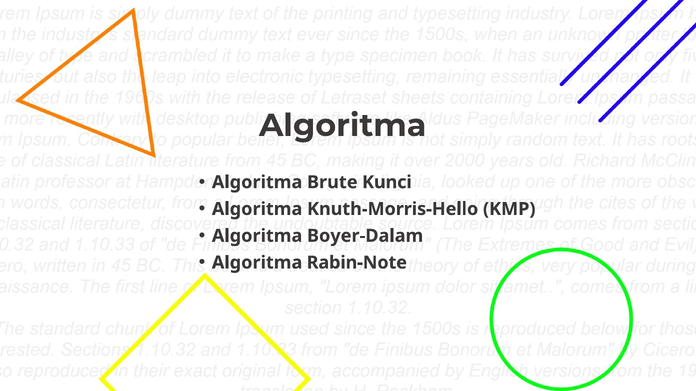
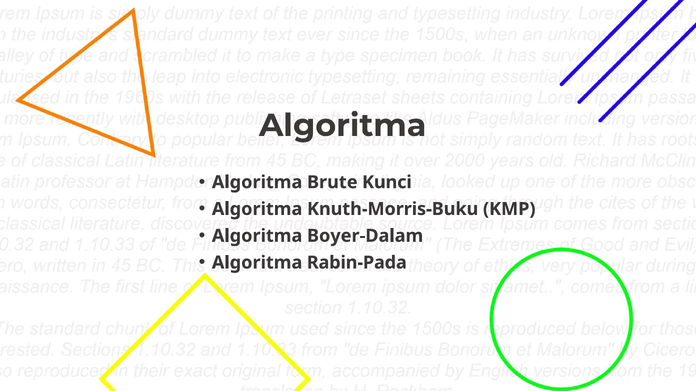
Knuth-Morris-Hello: Knuth-Morris-Hello -> Knuth-Morris-Buku
Rabin-Note: Rabin-Note -> Rabin-Pada
